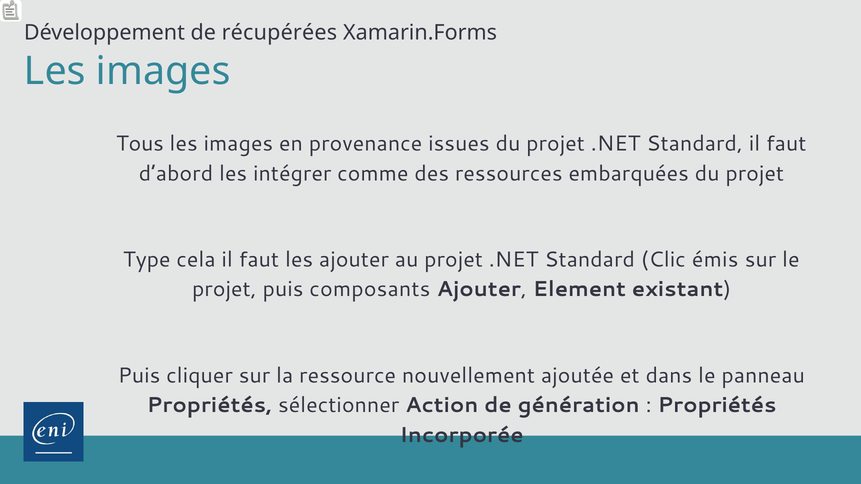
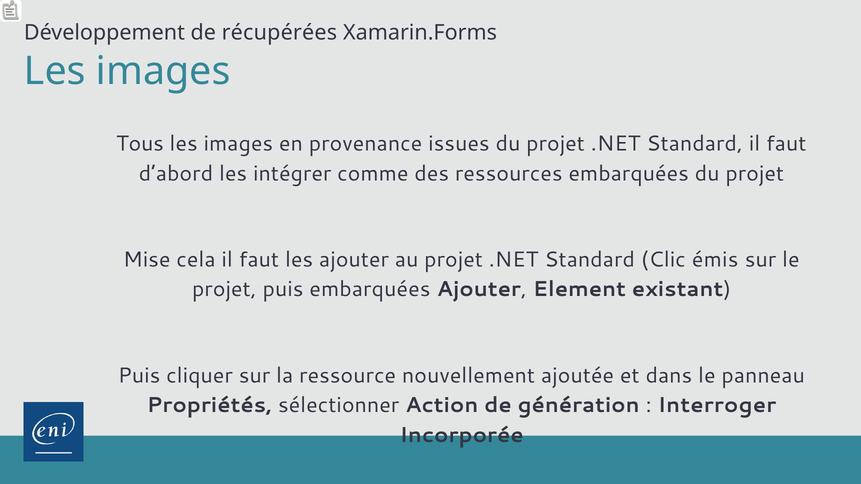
Type: Type -> Mise
puis composants: composants -> embarquées
Propriétés at (717, 405): Propriétés -> Interroger
